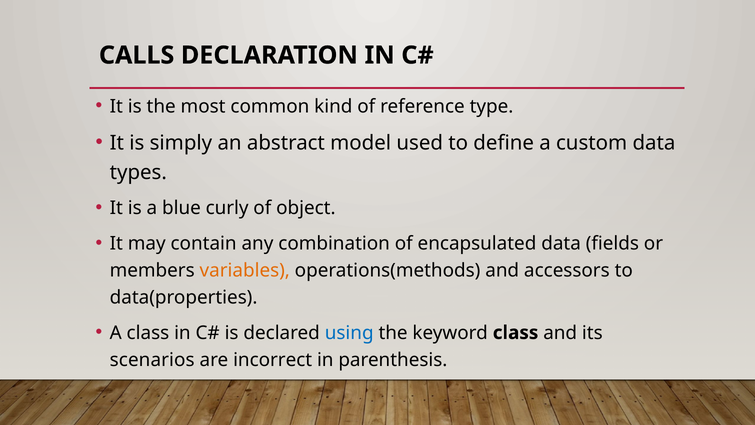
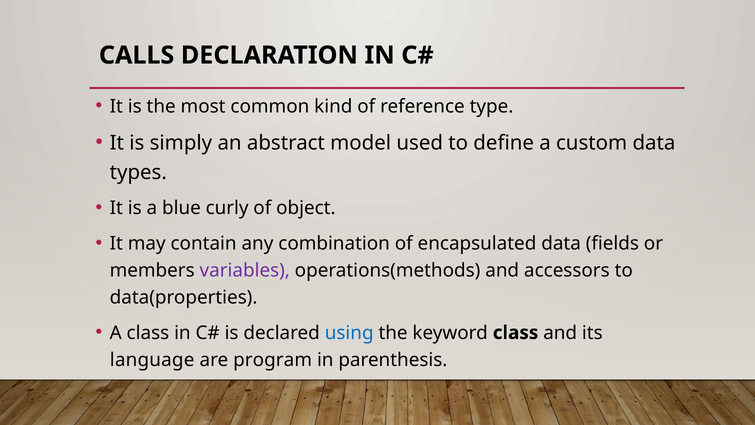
variables colour: orange -> purple
scenarios: scenarios -> language
incorrect: incorrect -> program
